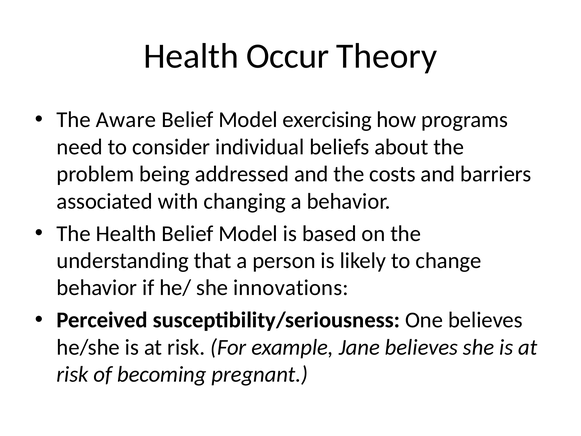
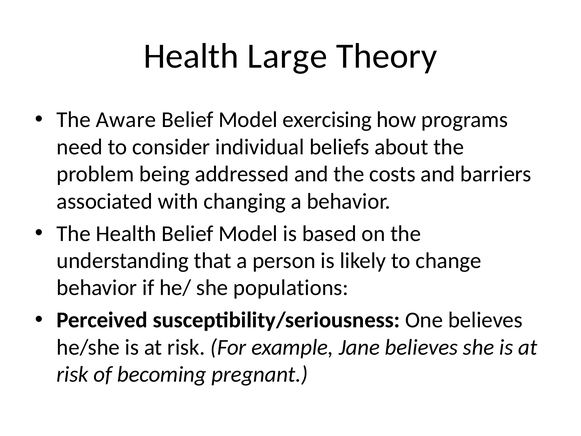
Occur: Occur -> Large
innovations: innovations -> populations
